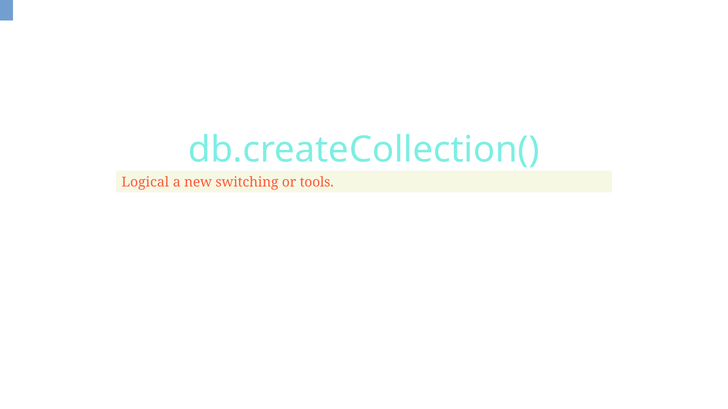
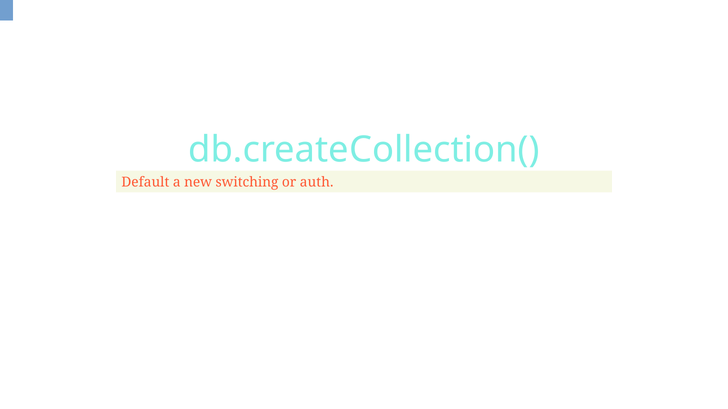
Logical: Logical -> Default
tools: tools -> auth
